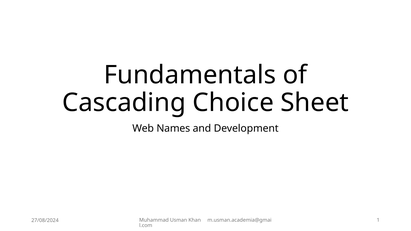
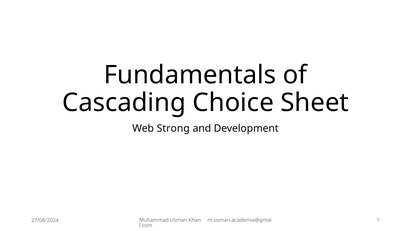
Names: Names -> Strong
